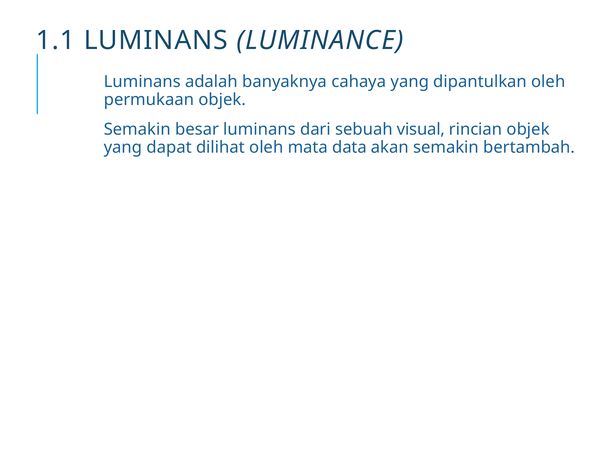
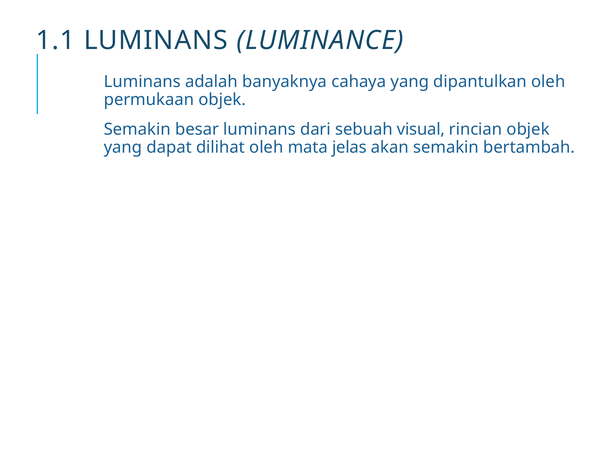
data: data -> jelas
